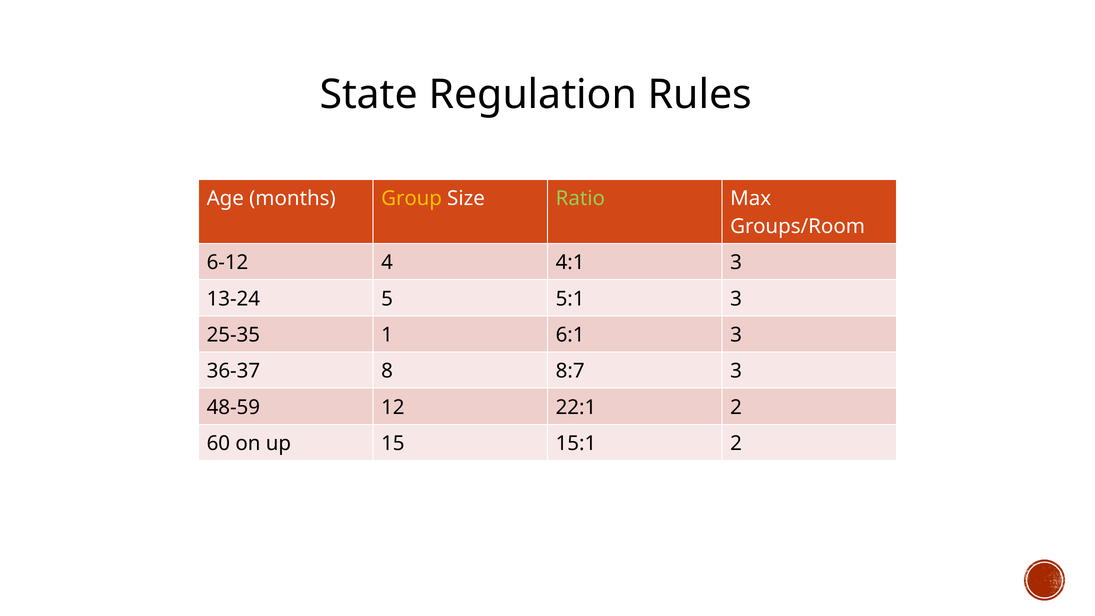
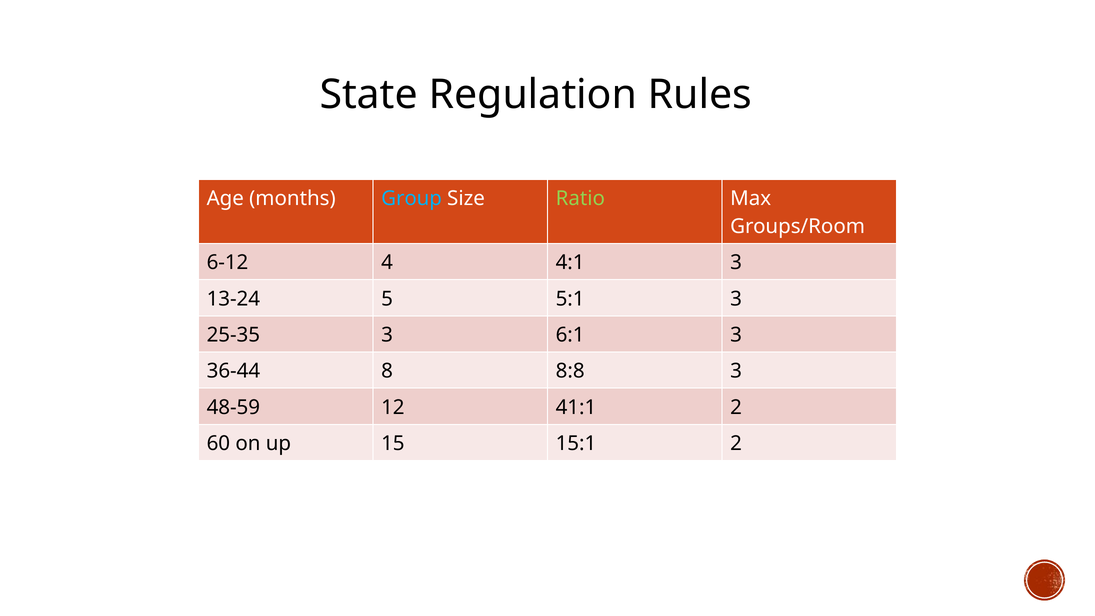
Group colour: yellow -> light blue
25-35 1: 1 -> 3
36-37: 36-37 -> 36-44
8:7: 8:7 -> 8:8
22:1: 22:1 -> 41:1
